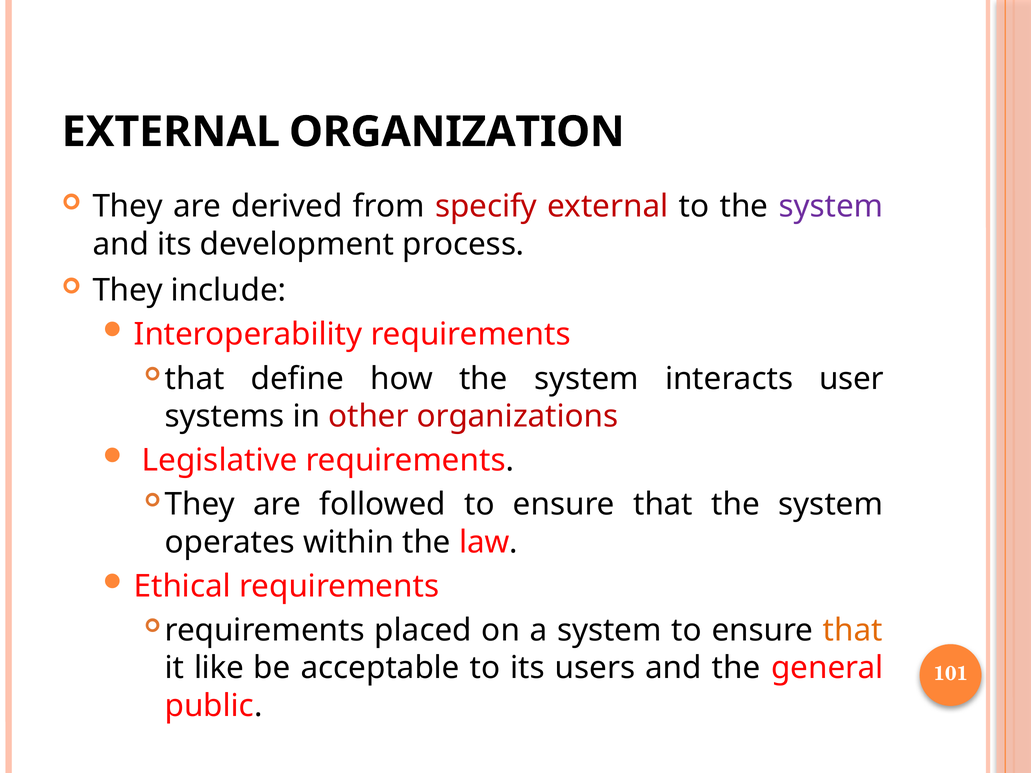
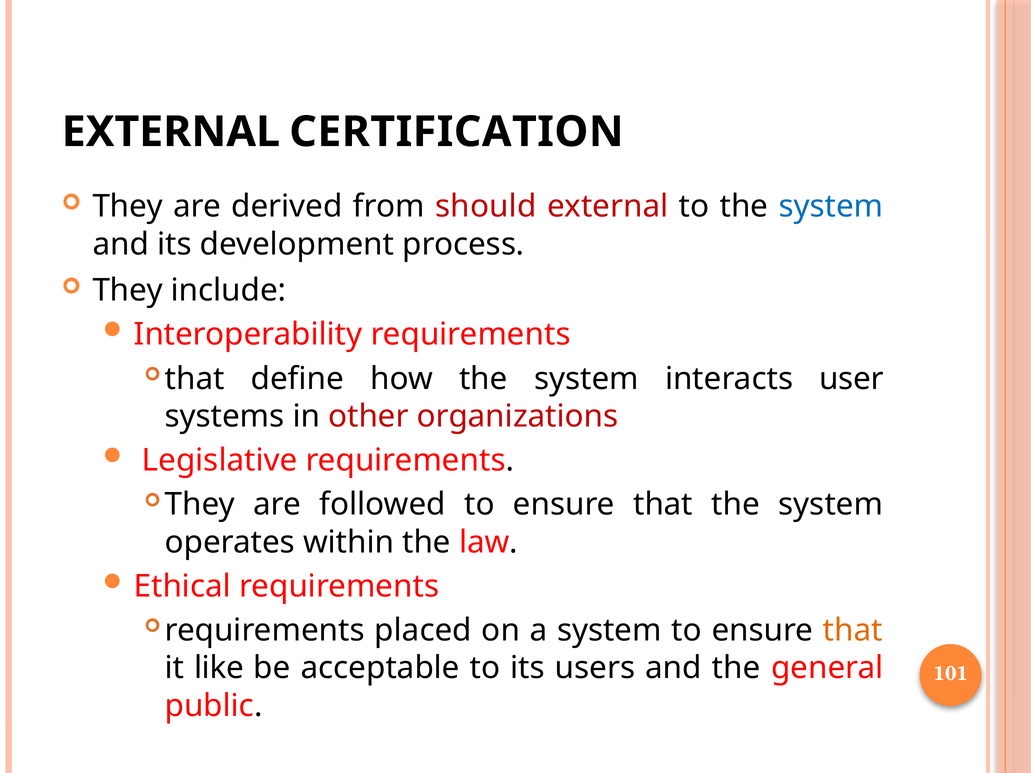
ORGANIZATION: ORGANIZATION -> CERTIFICATION
specify: specify -> should
system at (831, 207) colour: purple -> blue
